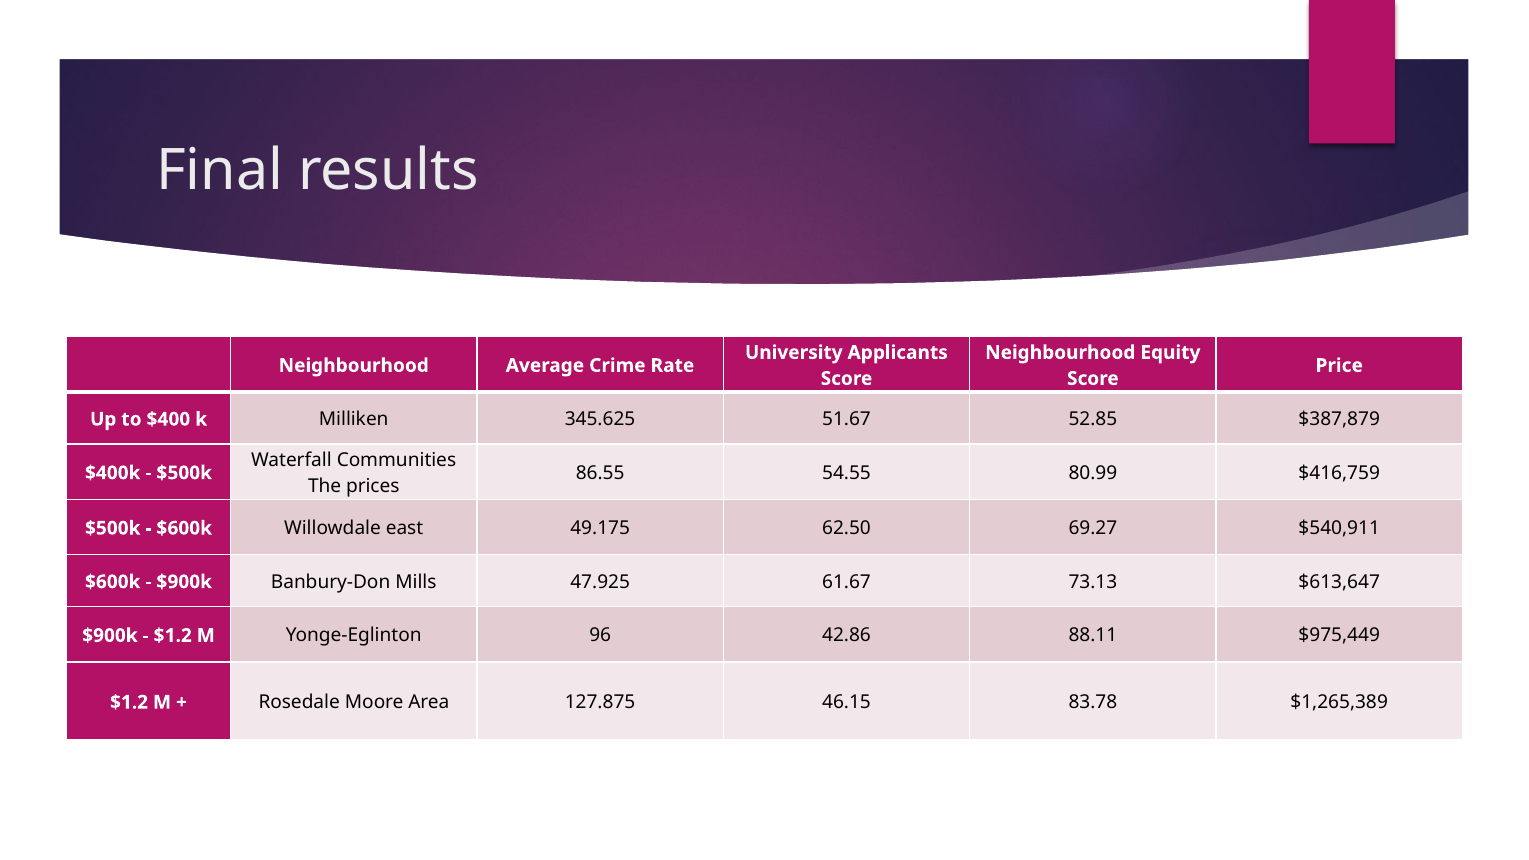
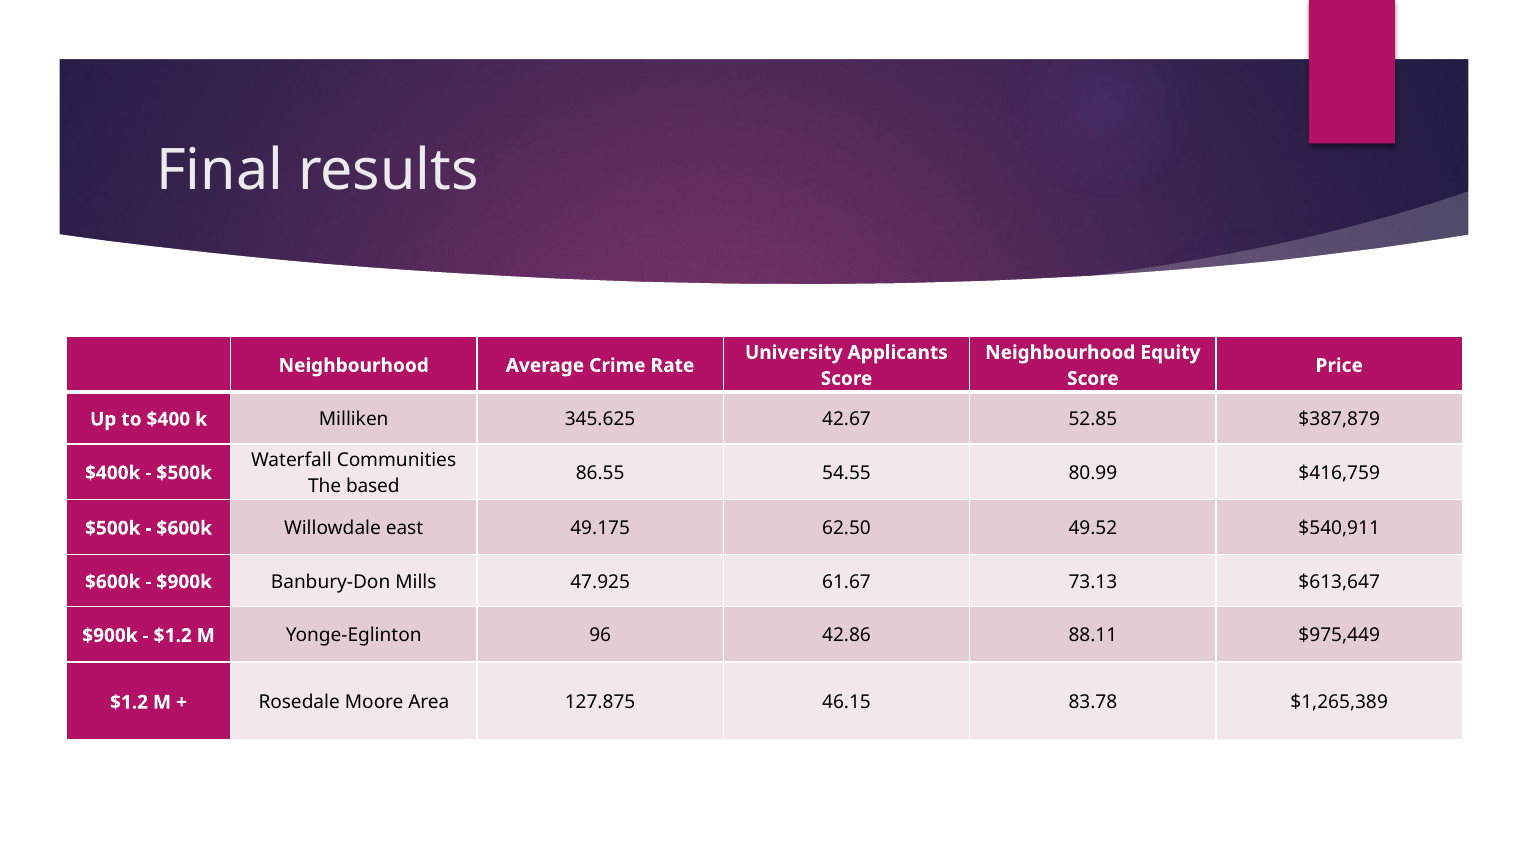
51.67: 51.67 -> 42.67
prices: prices -> based
69.27: 69.27 -> 49.52
